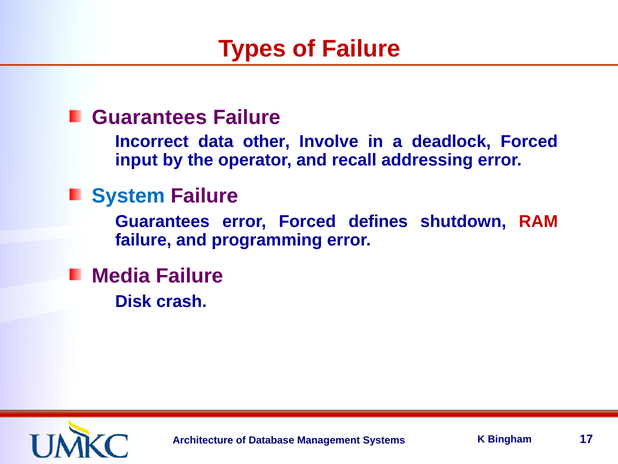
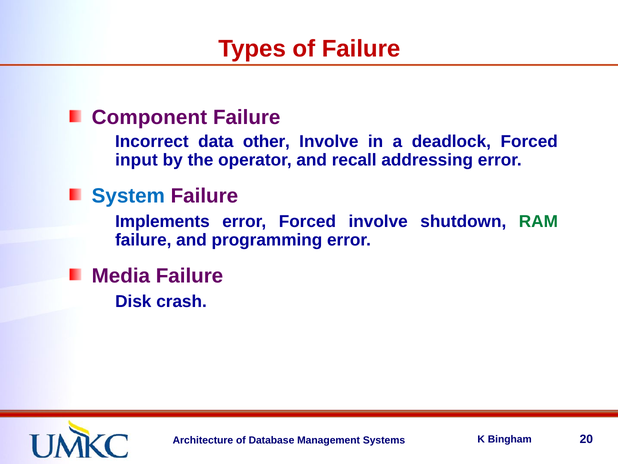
Guarantees at (149, 117): Guarantees -> Component
Guarantees at (162, 221): Guarantees -> Implements
Forced defines: defines -> involve
RAM colour: red -> green
17: 17 -> 20
